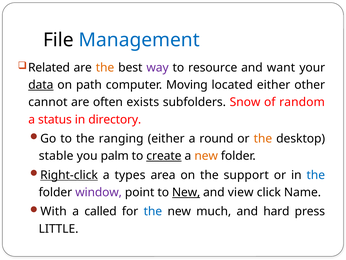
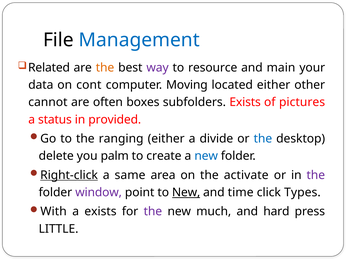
want: want -> main
data underline: present -> none
path: path -> cont
exists: exists -> boxes
subfolders Snow: Snow -> Exists
random: random -> pictures
directory: directory -> provided
round: round -> divide
the at (263, 138) colour: orange -> blue
stable: stable -> delete
create underline: present -> none
new at (206, 156) colour: orange -> blue
types: types -> same
support: support -> activate
the at (316, 175) colour: blue -> purple
view: view -> time
Name: Name -> Types
a called: called -> exists
the at (153, 211) colour: blue -> purple
